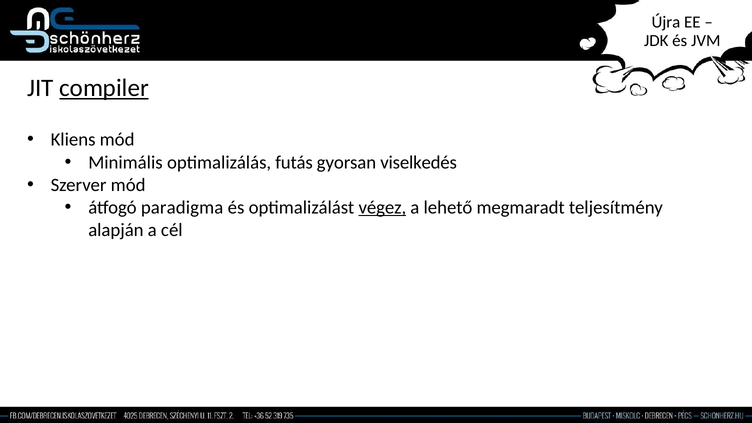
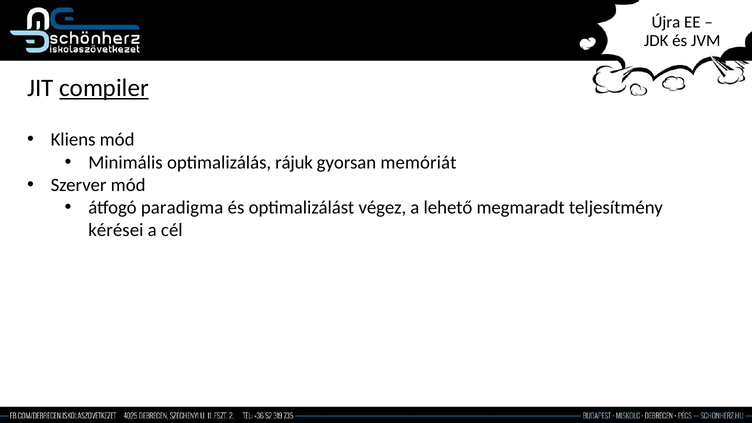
futás: futás -> rájuk
viselkedés: viselkedés -> memóriát
végez underline: present -> none
alapján: alapján -> kérései
